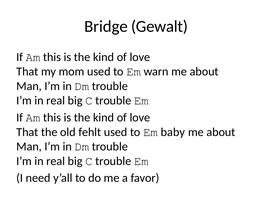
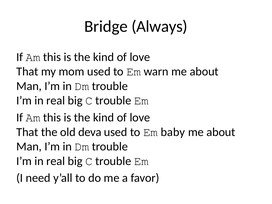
Gewalt: Gewalt -> Always
fehlt: fehlt -> deva
